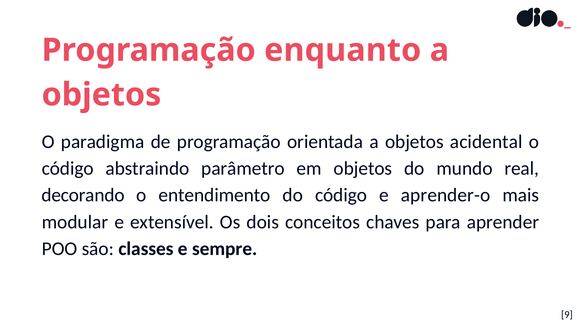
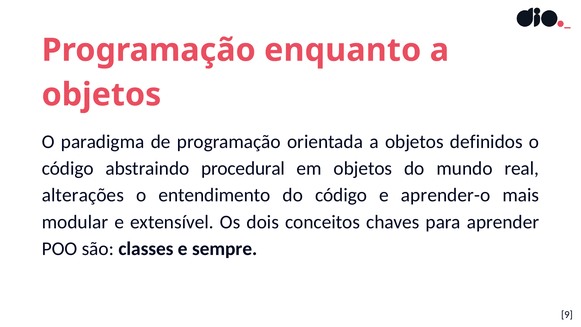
acidental: acidental -> definidos
parâmetro: parâmetro -> procedural
decorando: decorando -> alterações
